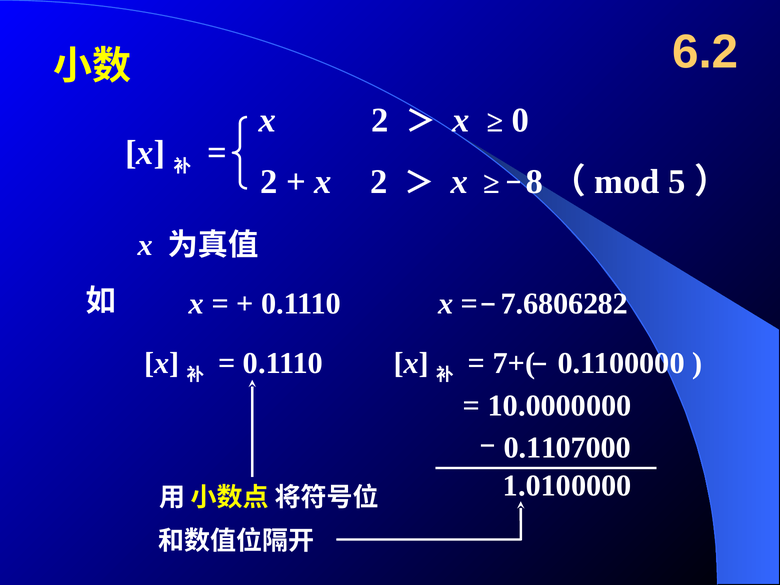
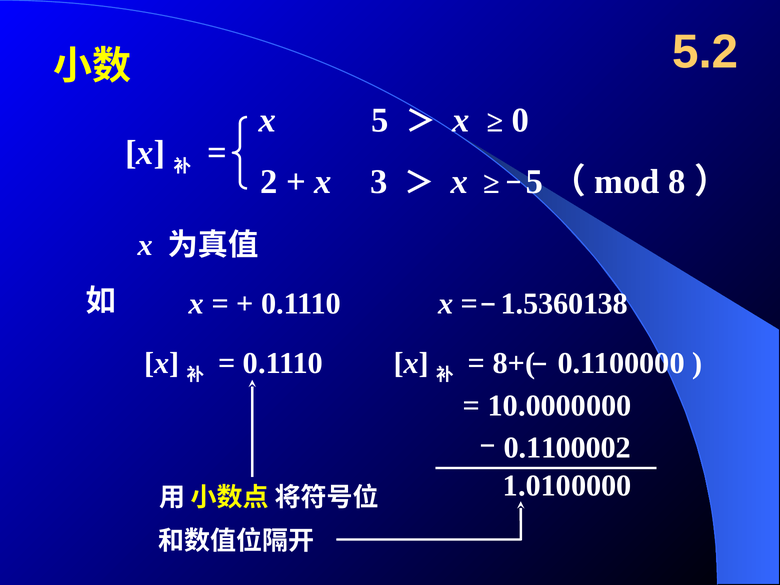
6.2: 6.2 -> 5.2
2 at (380, 121): 2 -> 5
2 at (379, 182): 2 -> 3
8 at (534, 182): 8 -> 5
5: 5 -> 8
7.6806282: 7.6806282 -> 1.5360138
7+(: 7+( -> 8+(
0.1107000: 0.1107000 -> 0.1100002
